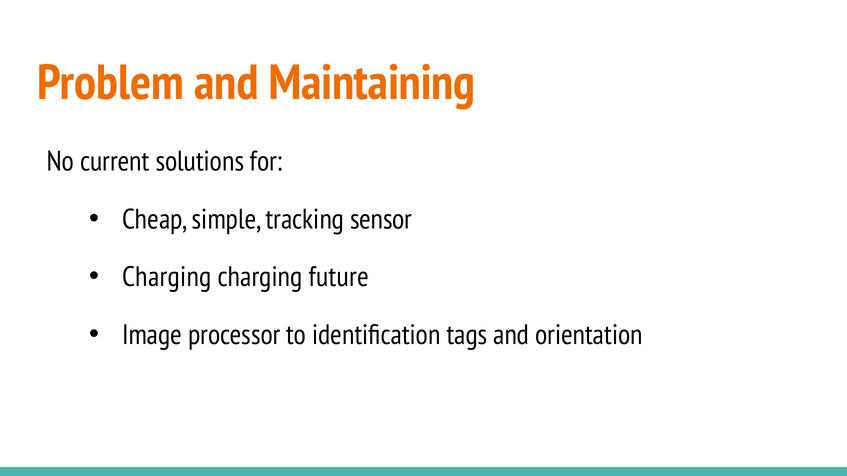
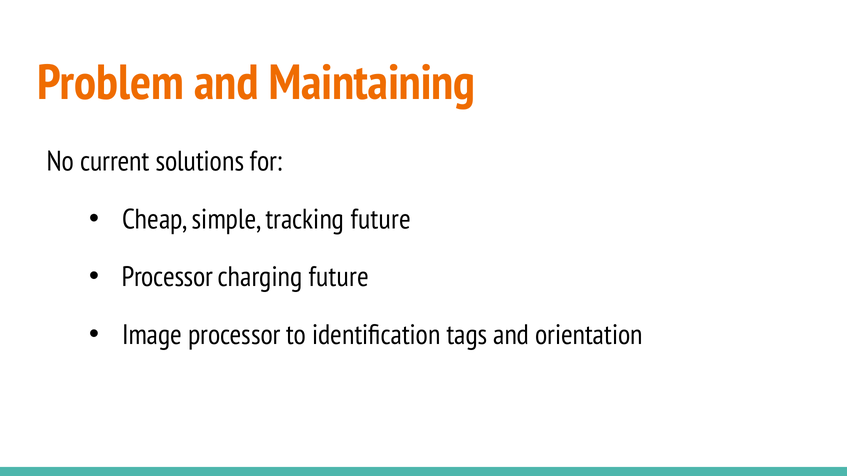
tracking sensor: sensor -> future
Charging at (167, 277): Charging -> Processor
